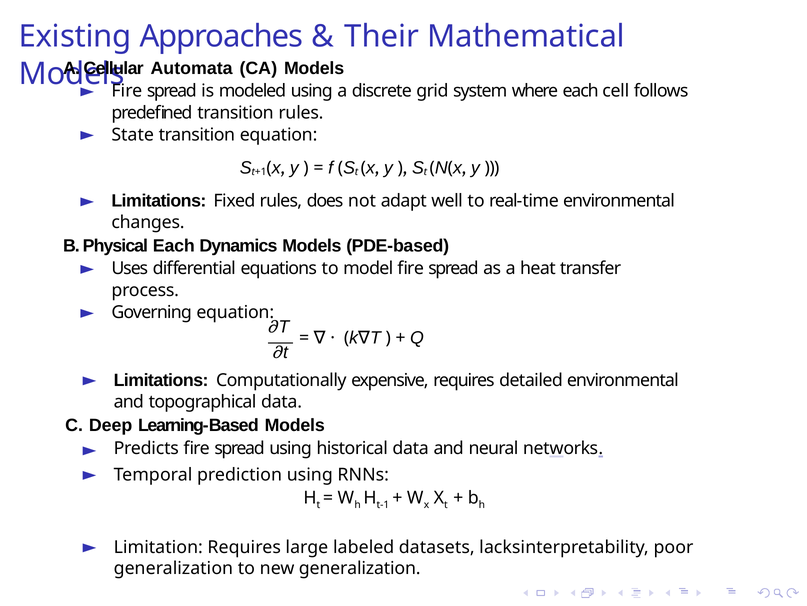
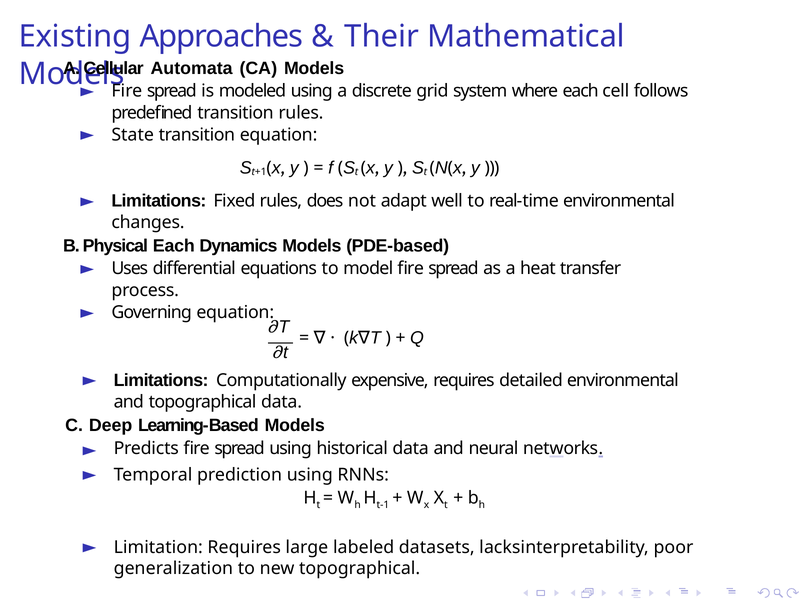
new generalization: generalization -> topographical
